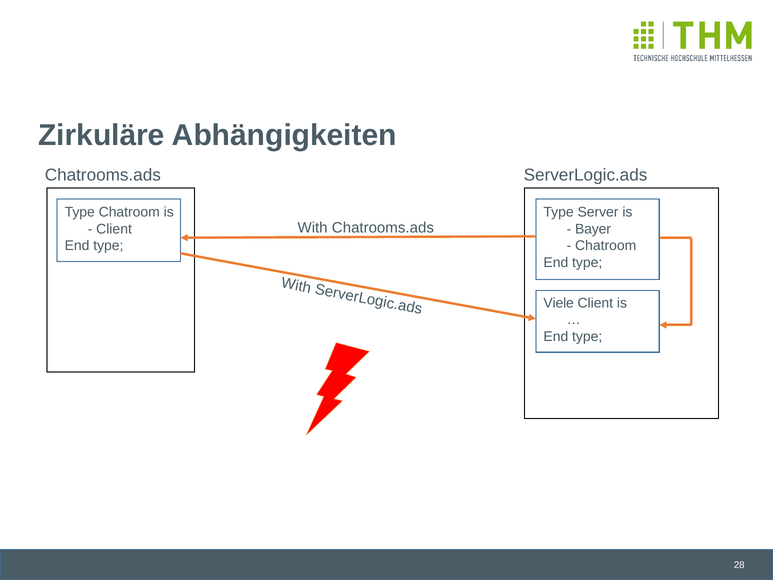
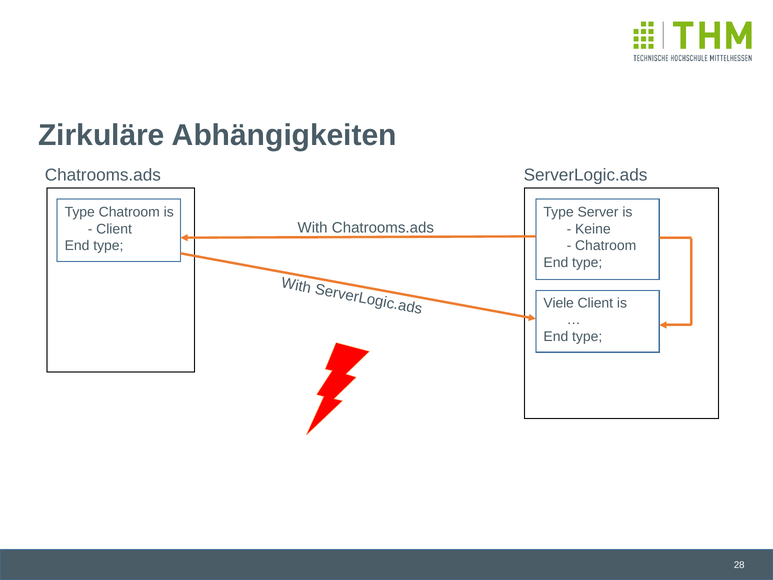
Bayer: Bayer -> Keine
